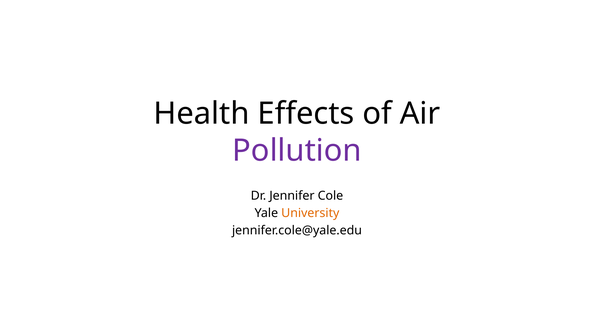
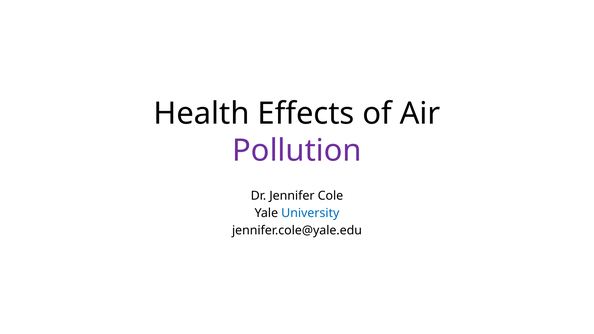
University colour: orange -> blue
